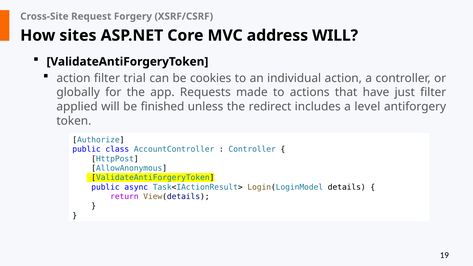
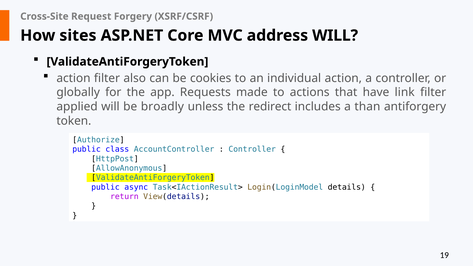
trial: trial -> also
just: just -> link
finished: finished -> broadly
level: level -> than
